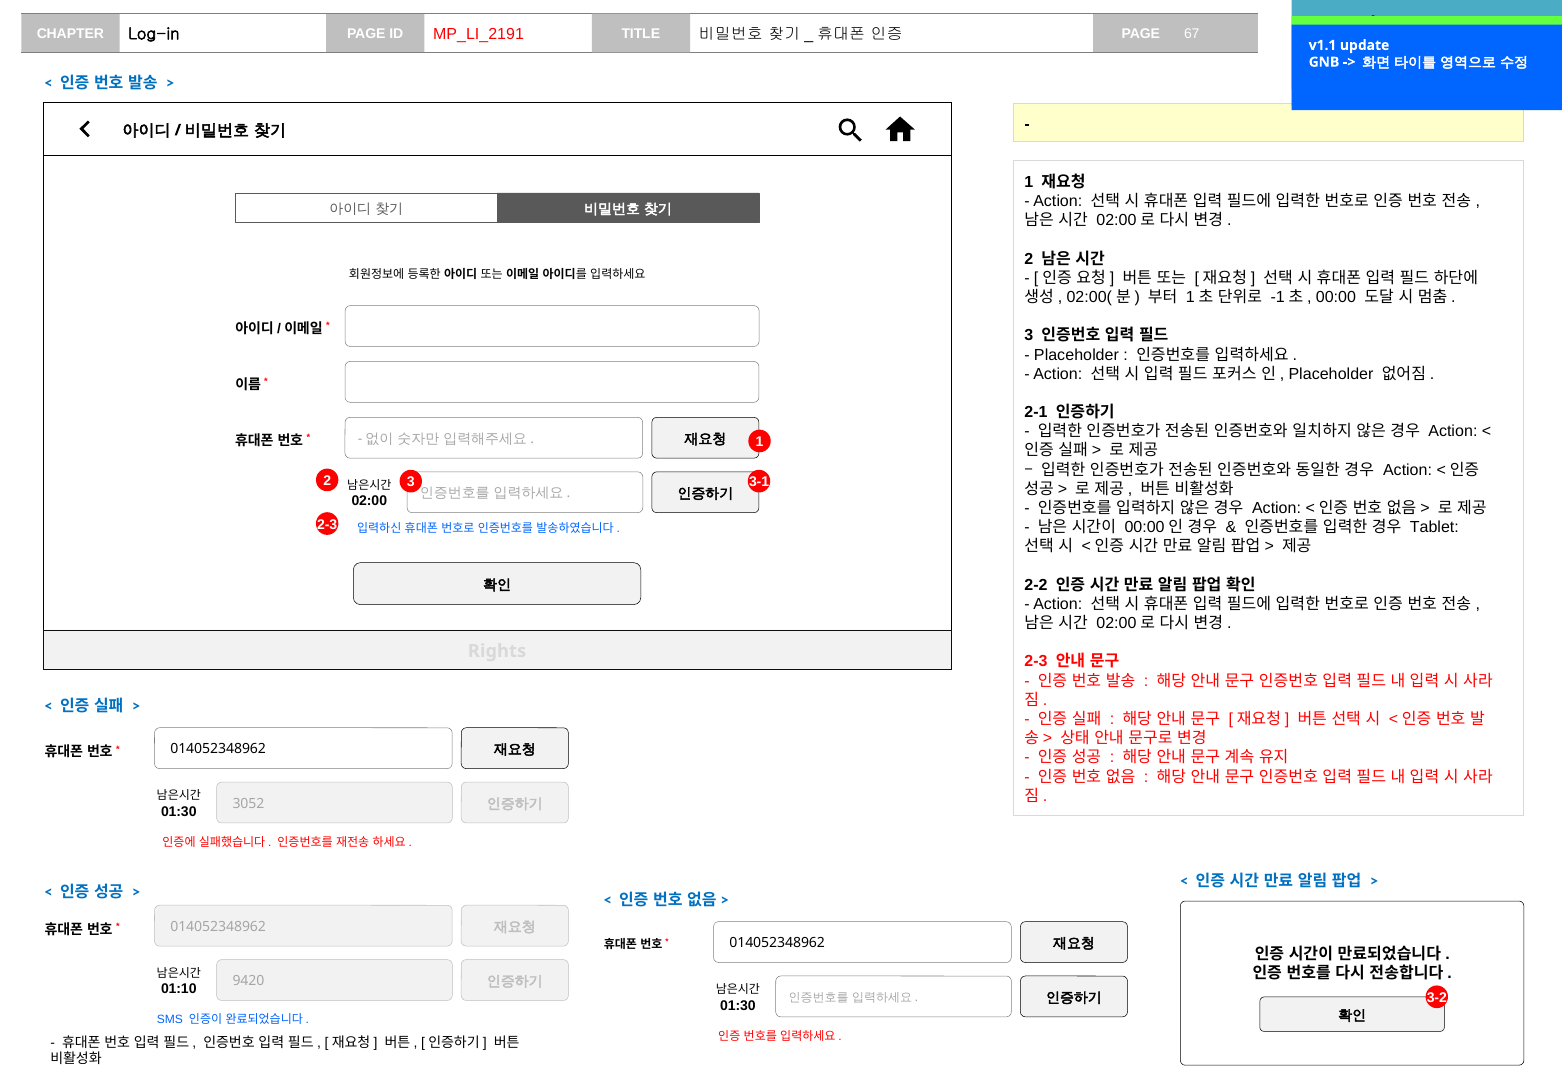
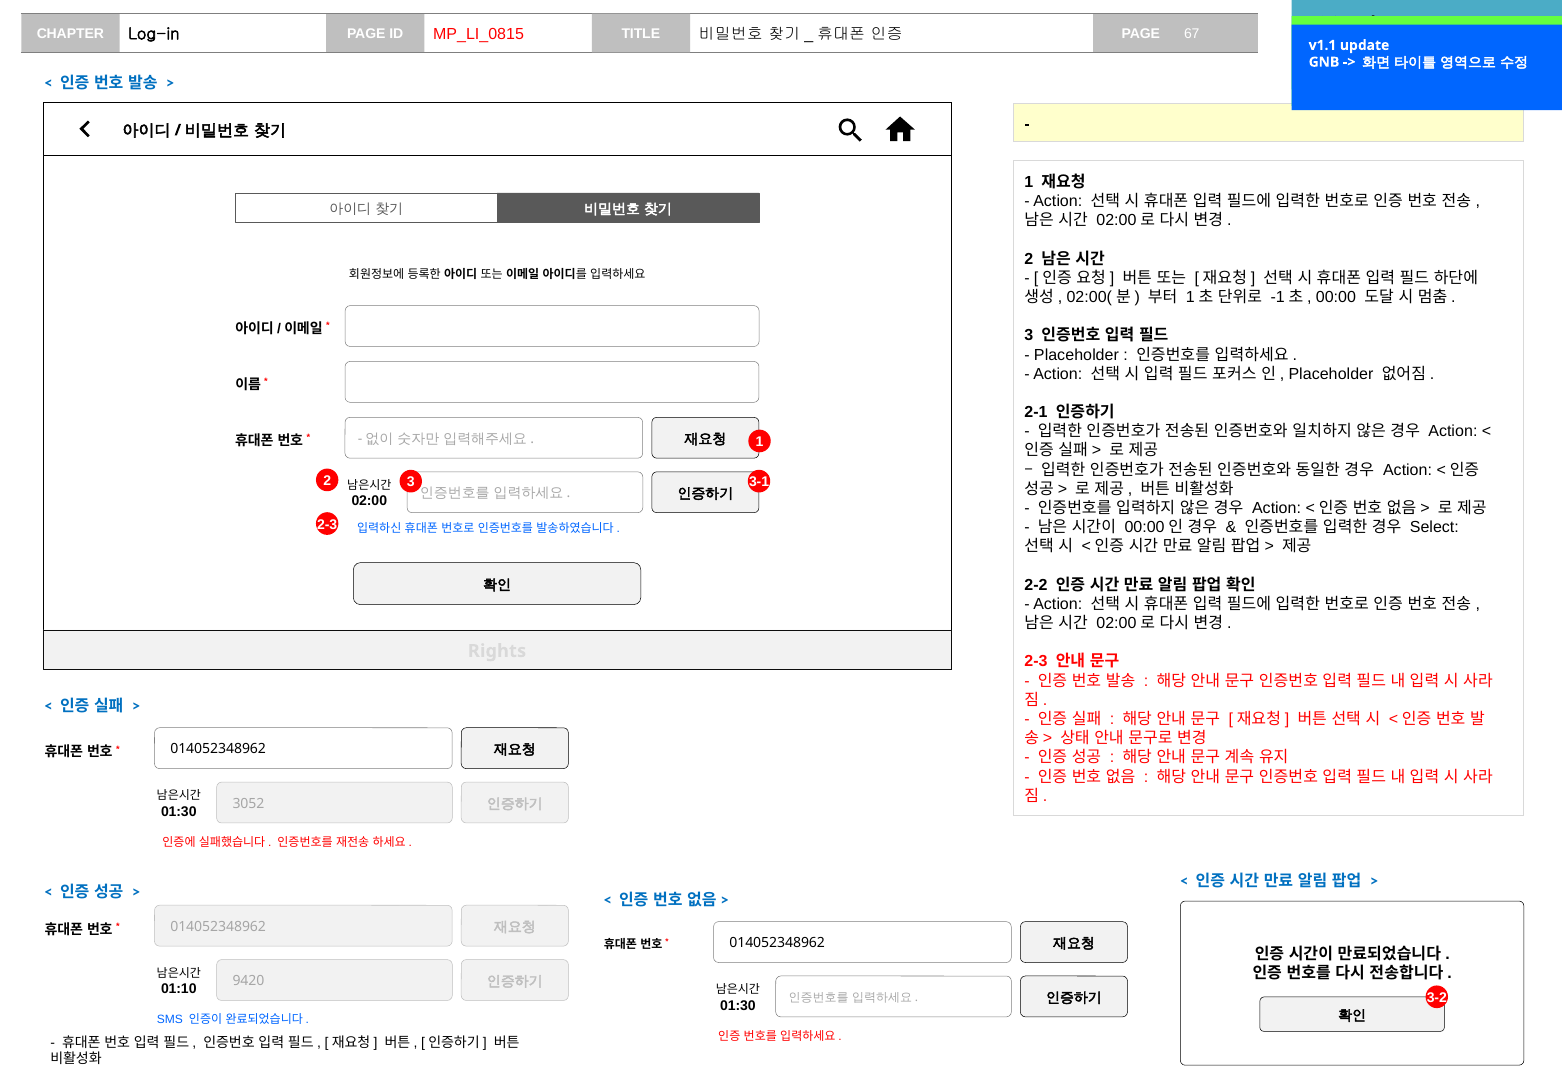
MP_LI_2191: MP_LI_2191 -> MP_LI_0815
Tablet: Tablet -> Select
